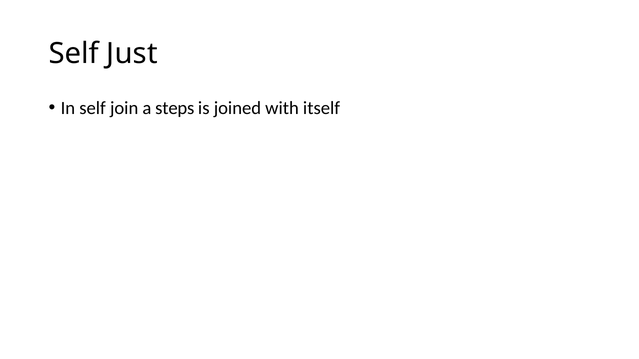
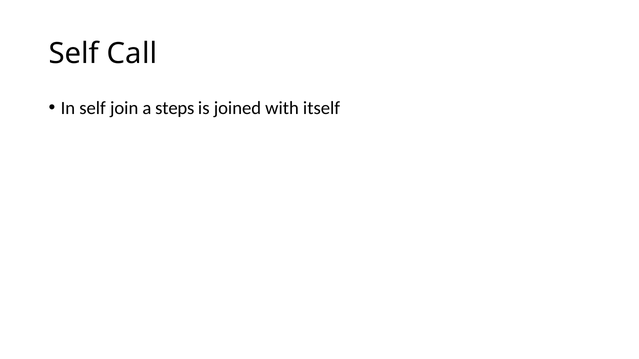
Just: Just -> Call
